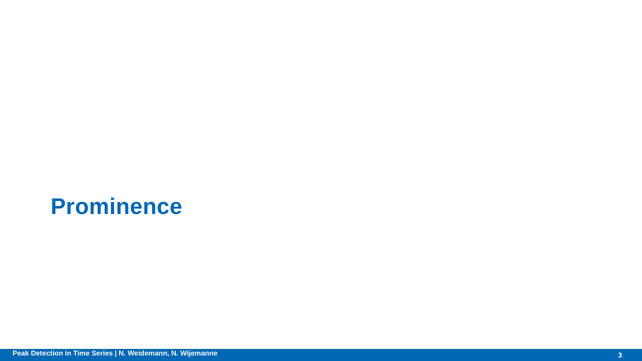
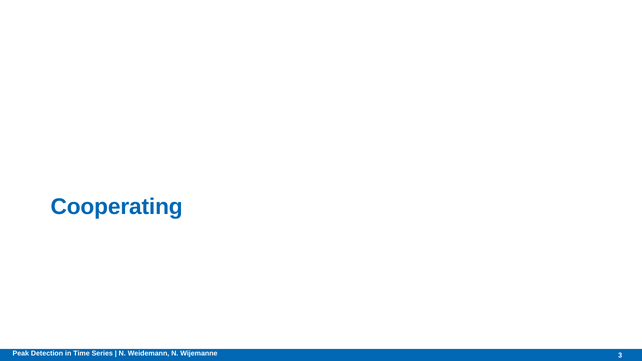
Prominence: Prominence -> Cooperating
